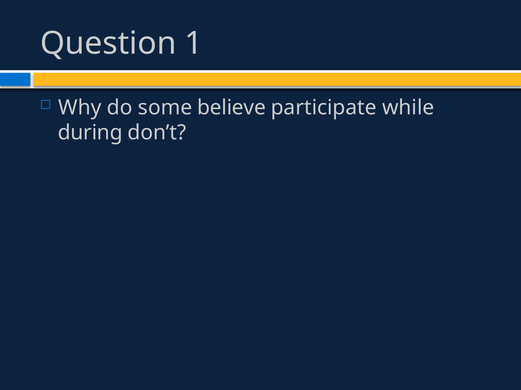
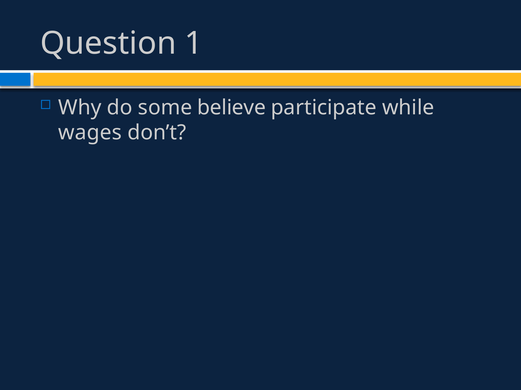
during: during -> wages
